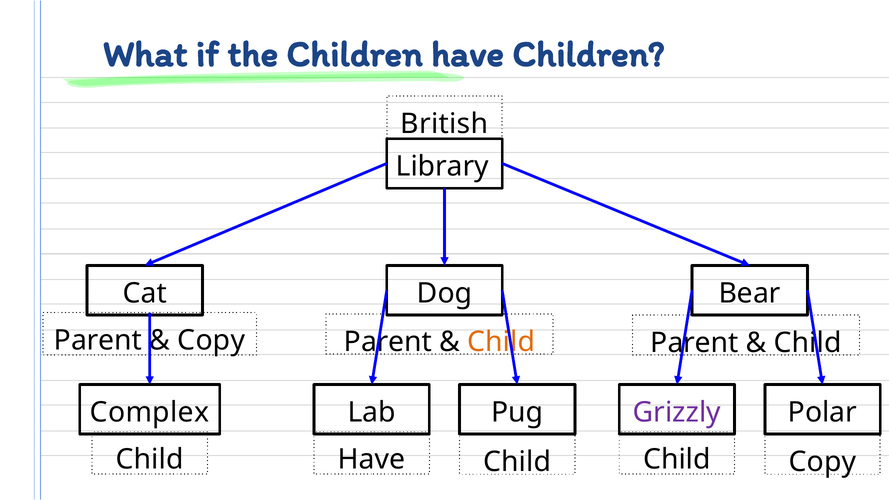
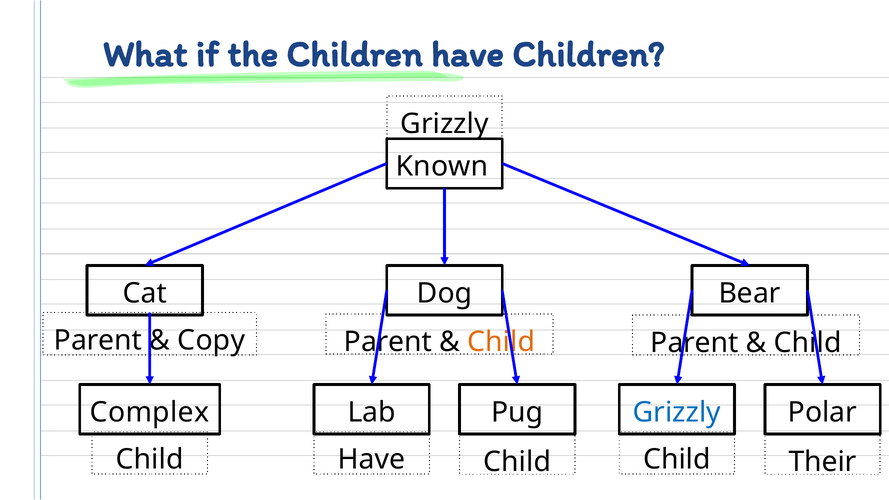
British at (444, 124): British -> Grizzly
Library: Library -> Known
Grizzly at (677, 413) colour: purple -> blue
Child Copy: Copy -> Their
